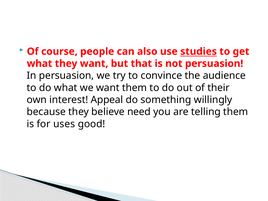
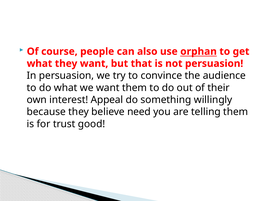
studies: studies -> orphan
uses: uses -> trust
